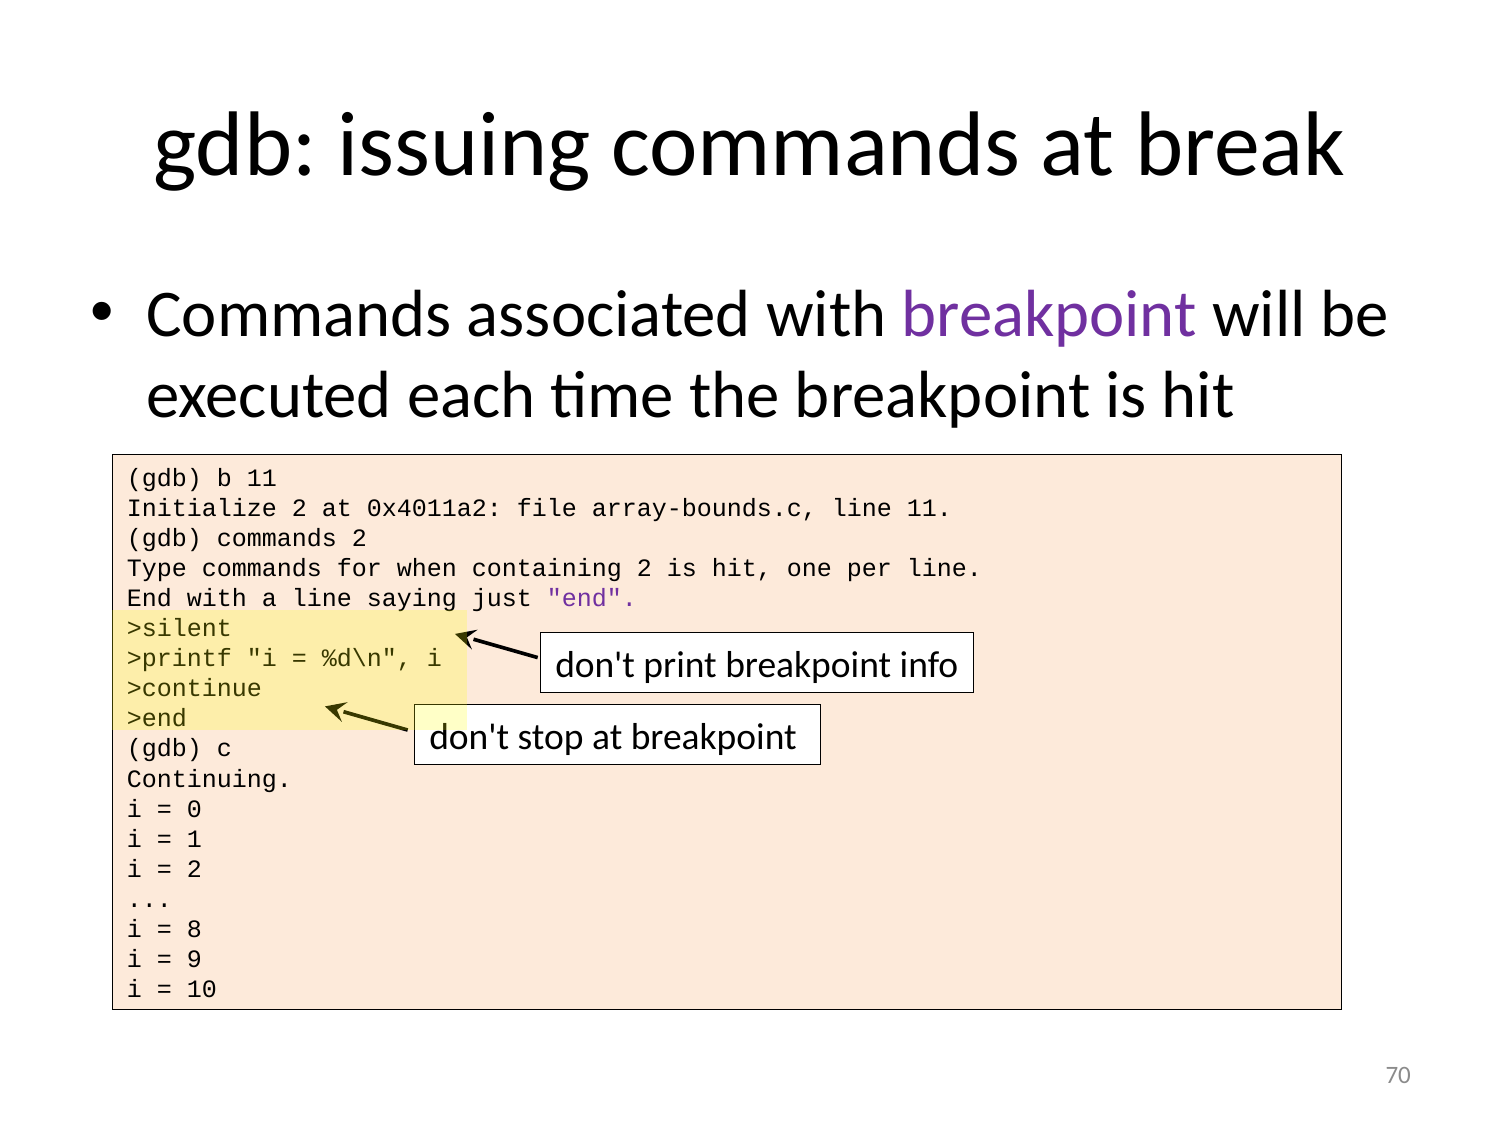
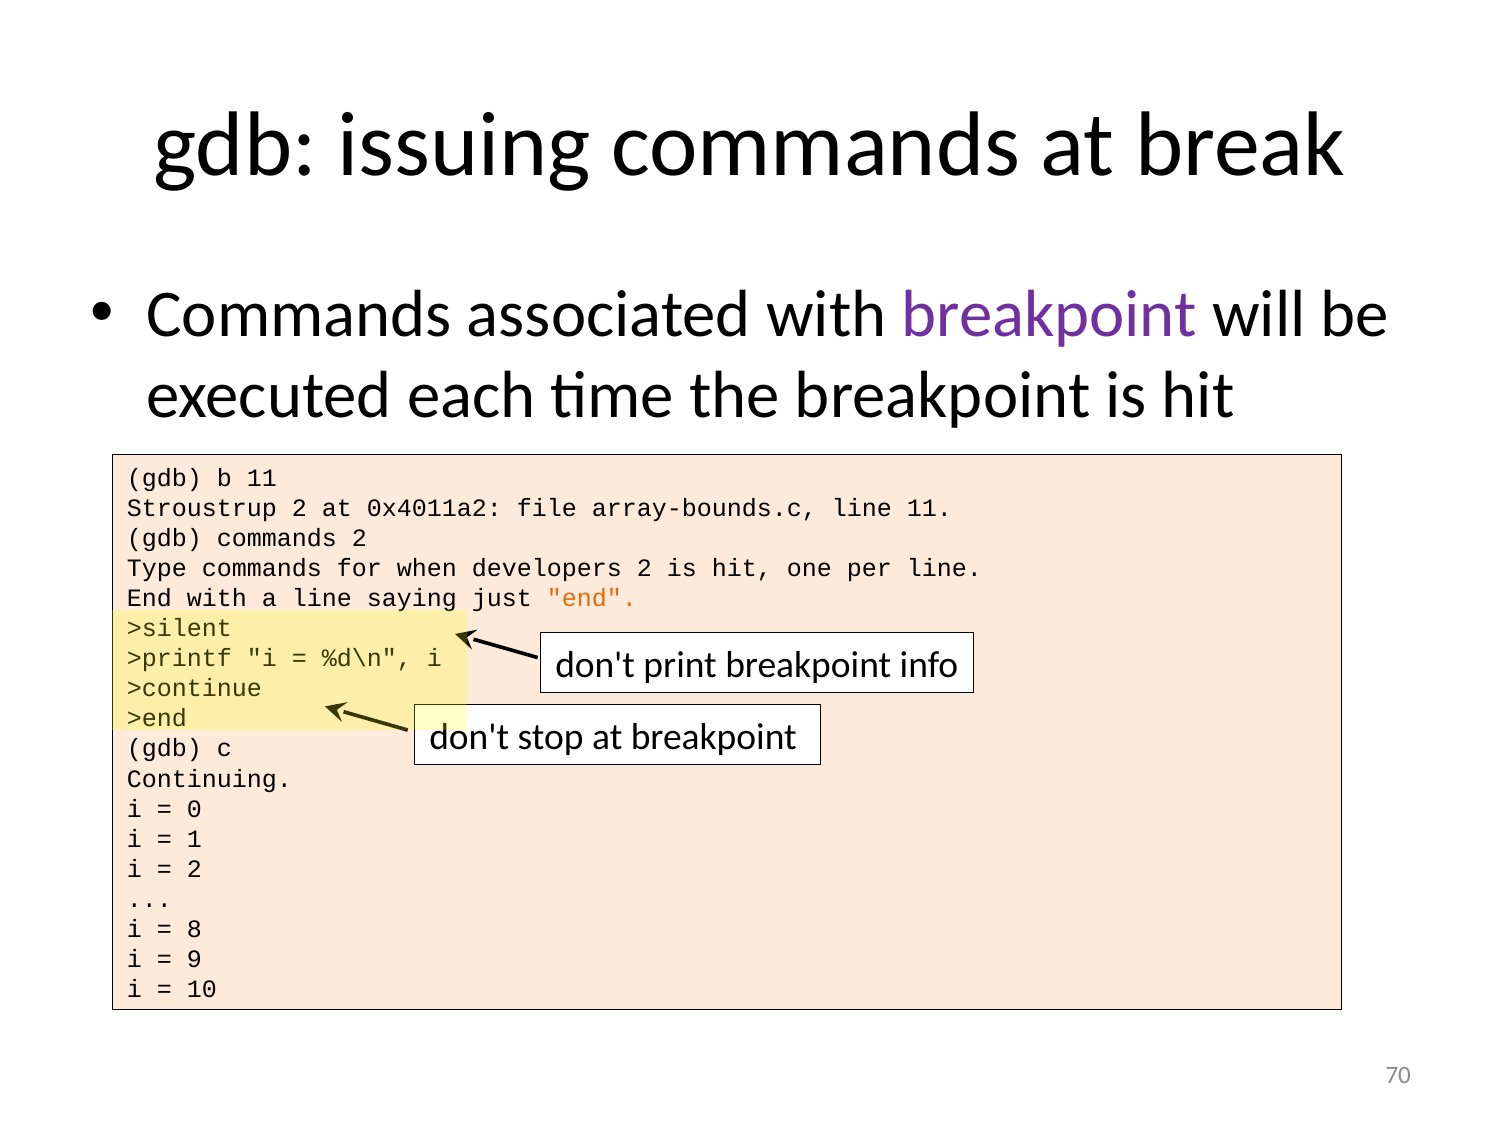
Initialize: Initialize -> Stroustrup
containing: containing -> developers
end at (592, 598) colour: purple -> orange
